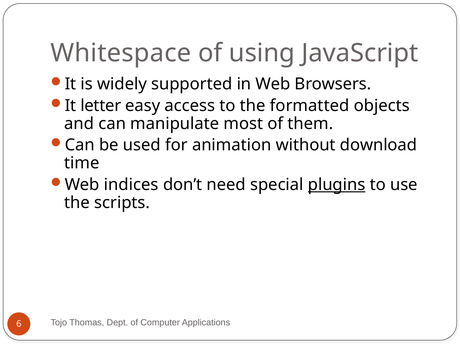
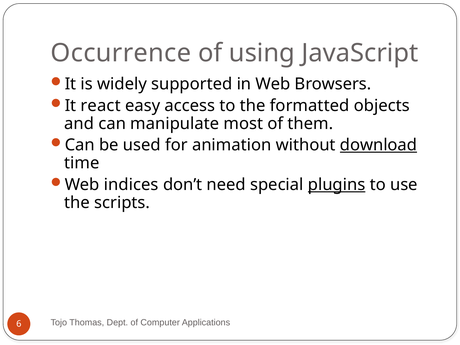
Whitespace: Whitespace -> Occurrence
letter: letter -> react
download underline: none -> present
